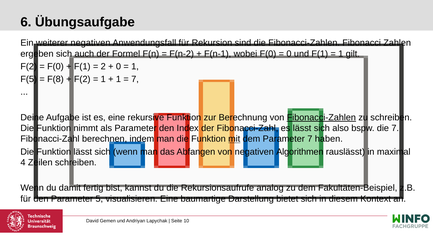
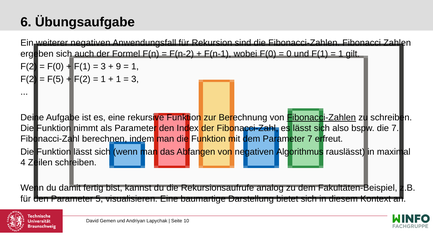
2 at (103, 67): 2 -> 3
0 at (118, 67): 0 -> 9
F(5 at (29, 79): F(5 -> F(2
F(8: F(8 -> F(5
7 at (135, 79): 7 -> 3
mit underline: present -> none
haben: haben -> erfreut
Algorithmen: Algorithmen -> Algorithmus
